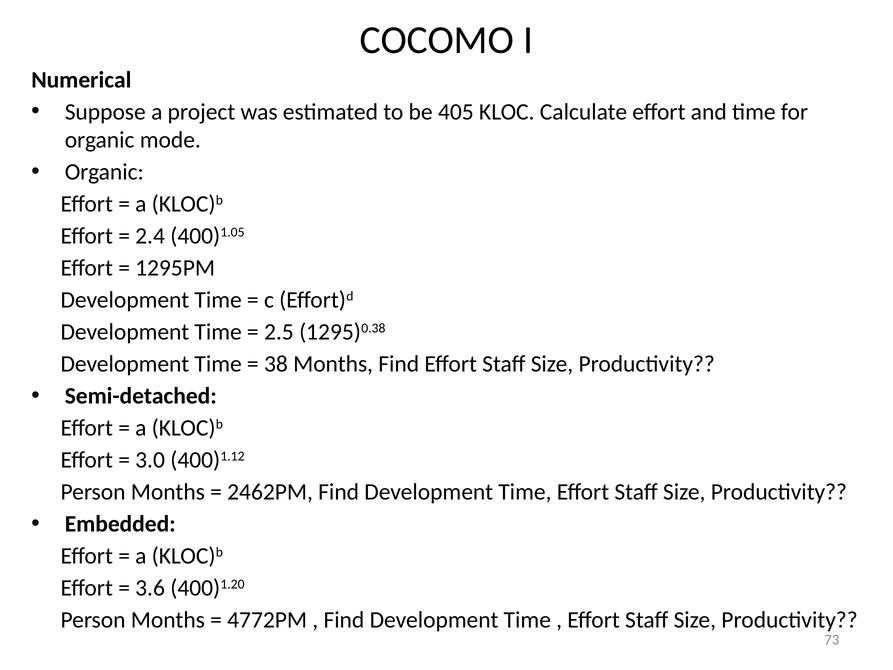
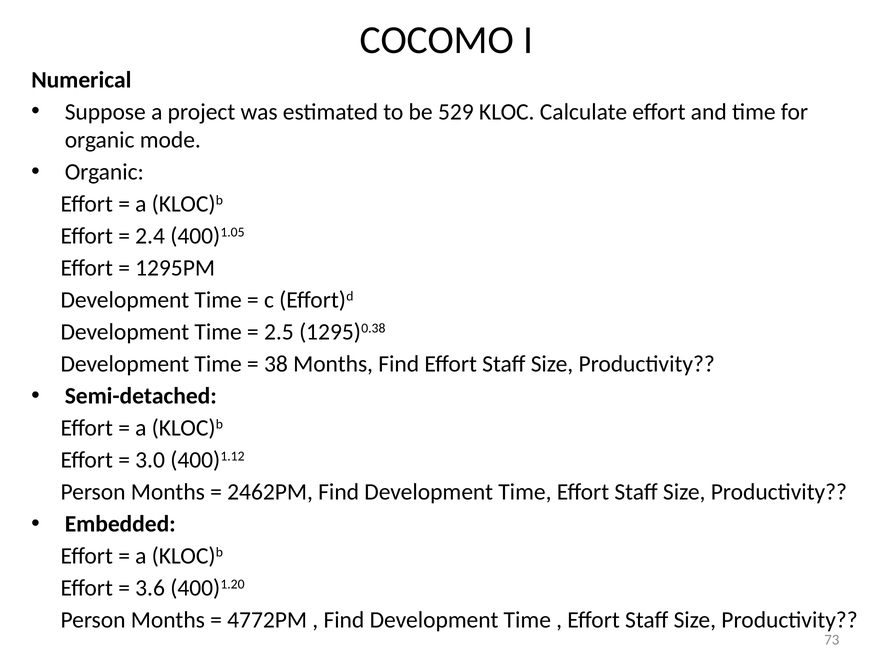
405: 405 -> 529
